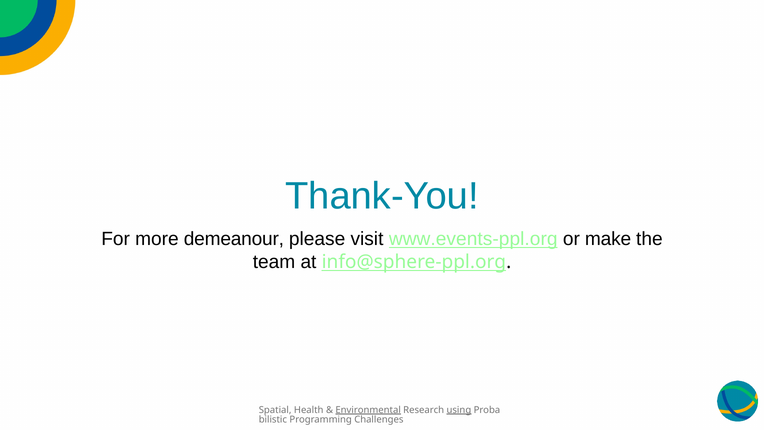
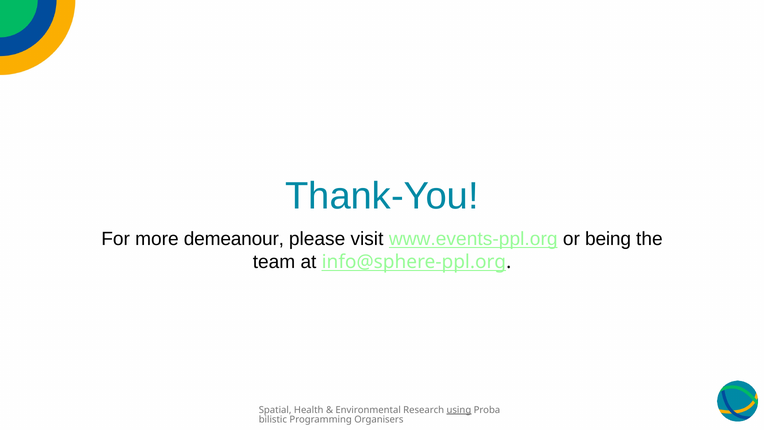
make: make -> being
Environmental underline: present -> none
Challenges: Challenges -> Organisers
